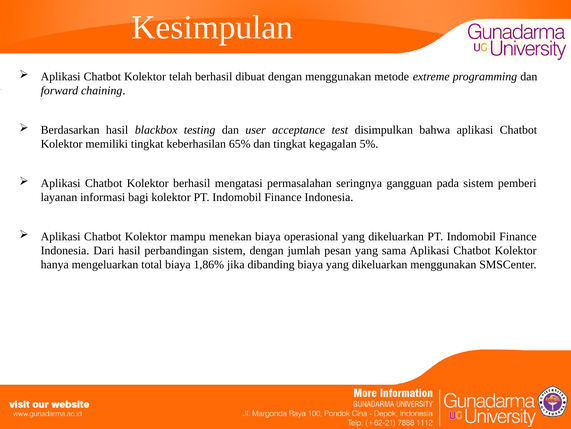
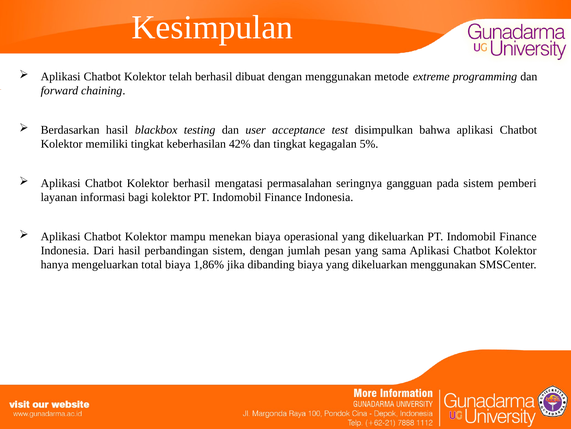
65%: 65% -> 42%
